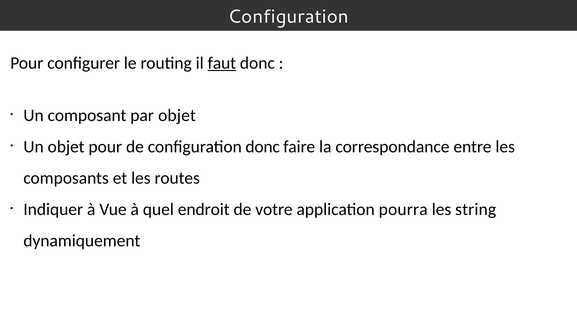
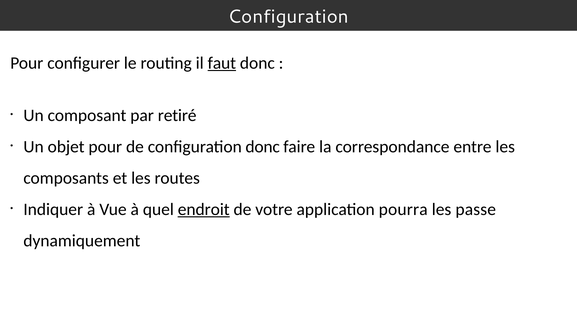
par objet: objet -> retiré
endroit underline: none -> present
string: string -> passe
